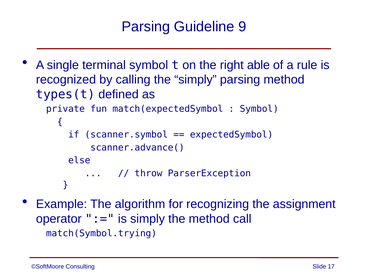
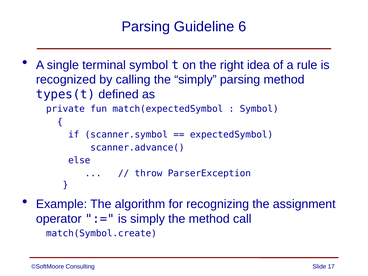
9: 9 -> 6
able: able -> idea
match(Symbol.trying: match(Symbol.trying -> match(Symbol.create
